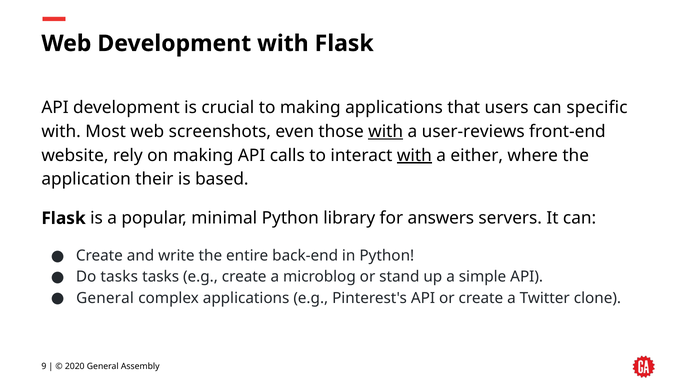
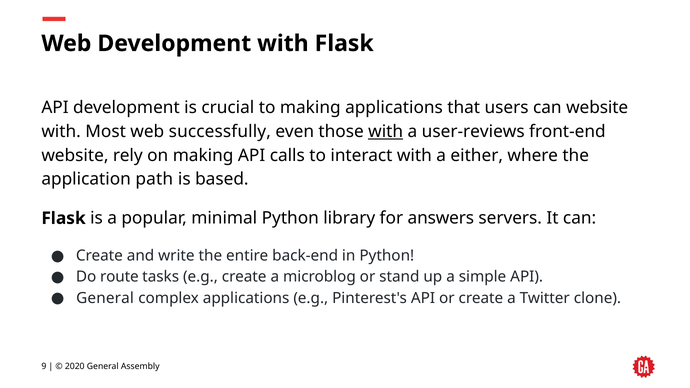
can specific: specific -> website
screenshots: screenshots -> successfully
with at (414, 155) underline: present -> none
their: their -> path
Do tasks: tasks -> route
